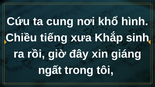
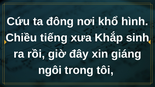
cung: cung -> đông
ngất: ngất -> ngôi
